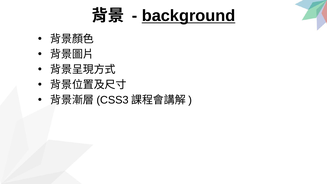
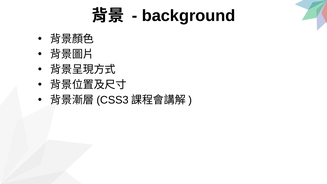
background underline: present -> none
